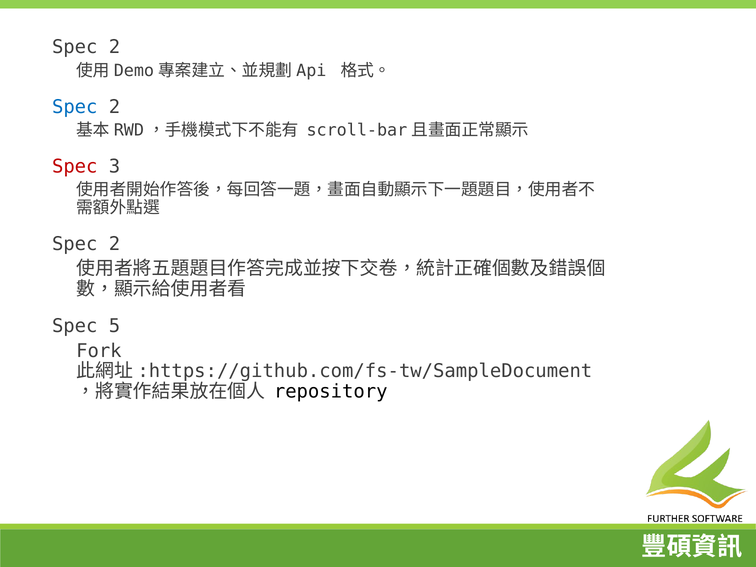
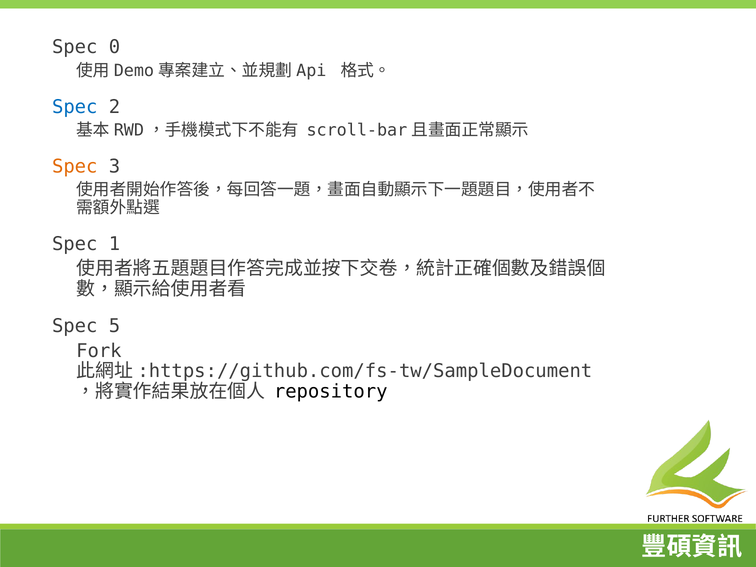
2 at (115, 47): 2 -> 0
Spec at (75, 166) colour: red -> orange
2 at (115, 244): 2 -> 1
